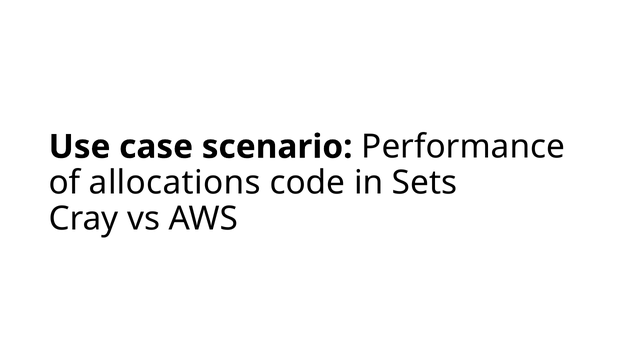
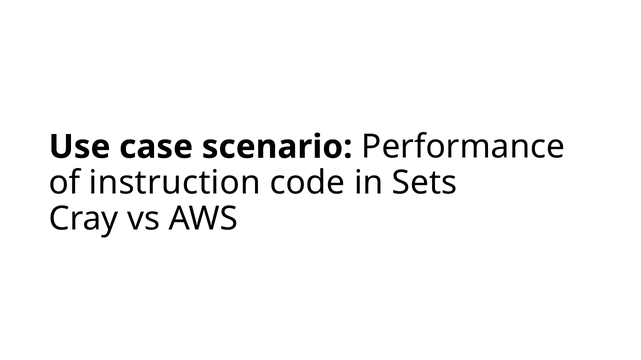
allocations: allocations -> instruction
